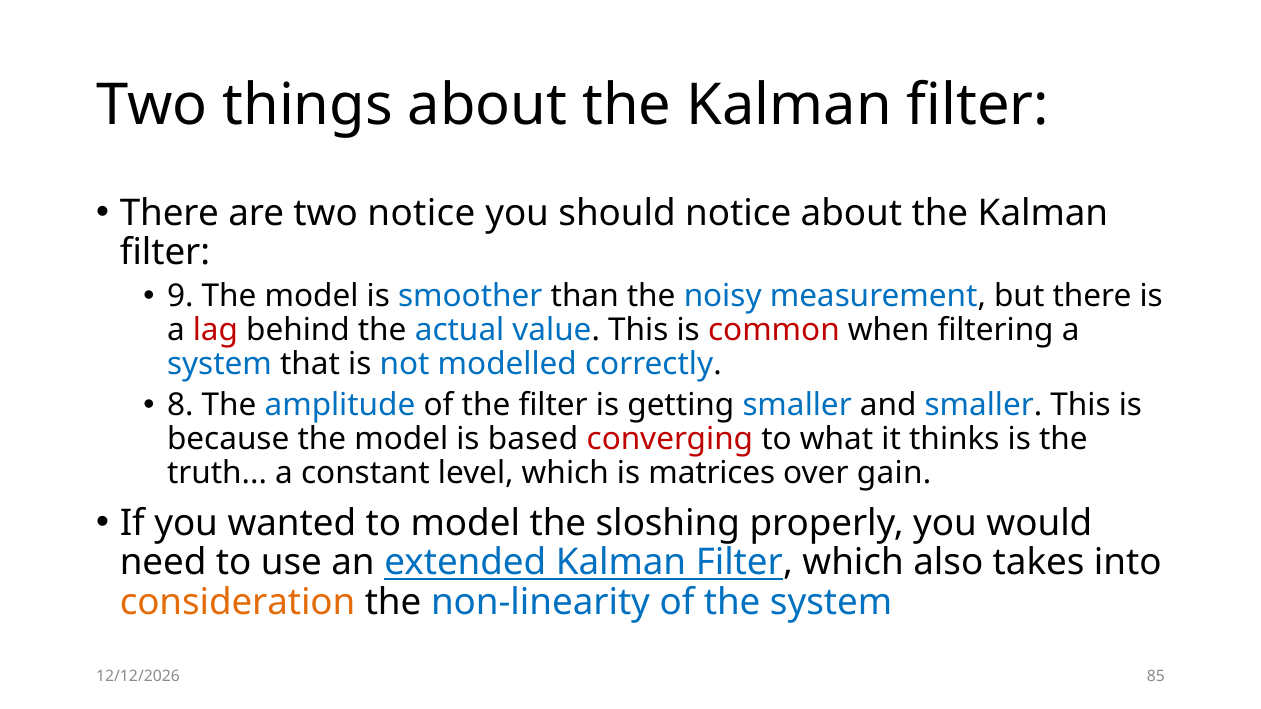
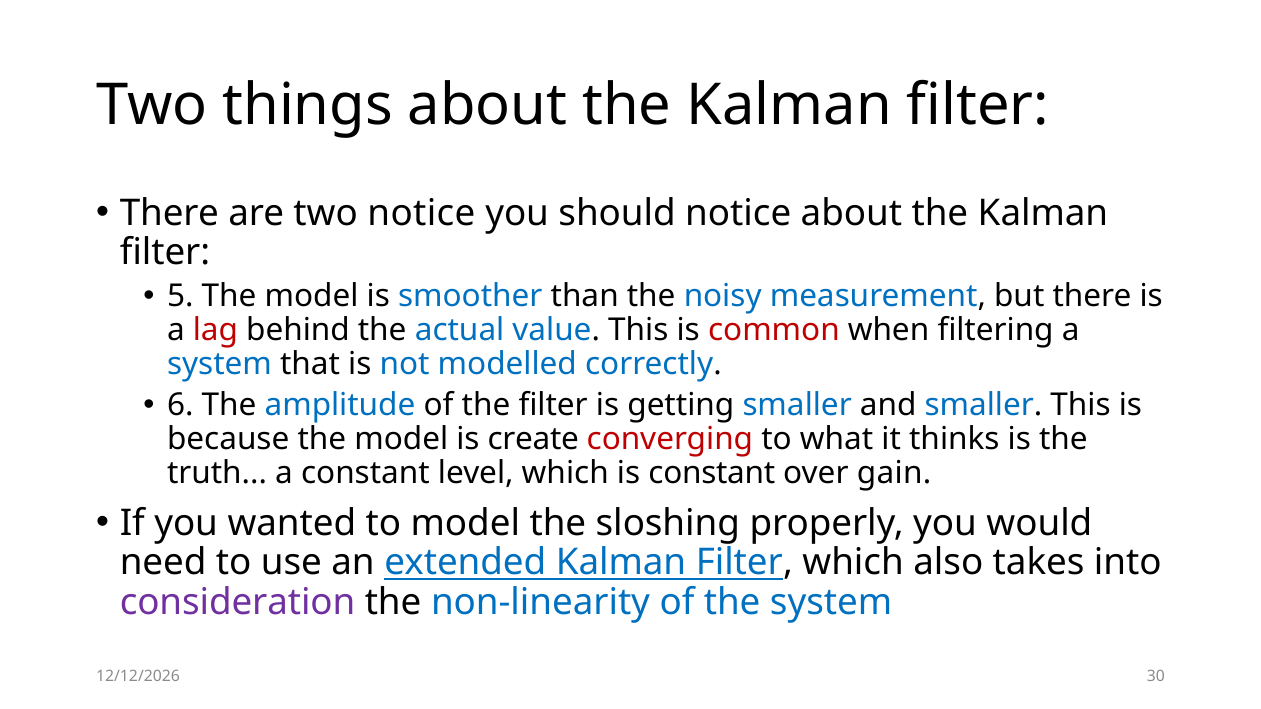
9: 9 -> 5
8: 8 -> 6
based: based -> create
is matrices: matrices -> constant
consideration colour: orange -> purple
85: 85 -> 30
